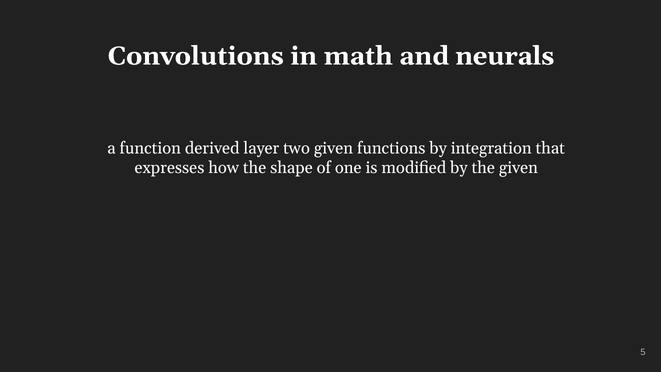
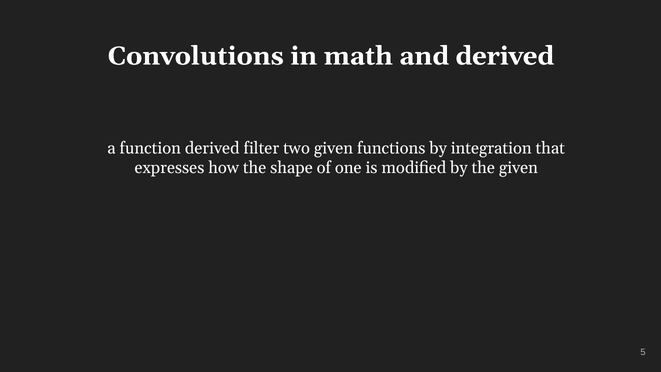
and neurals: neurals -> derived
layer: layer -> filter
